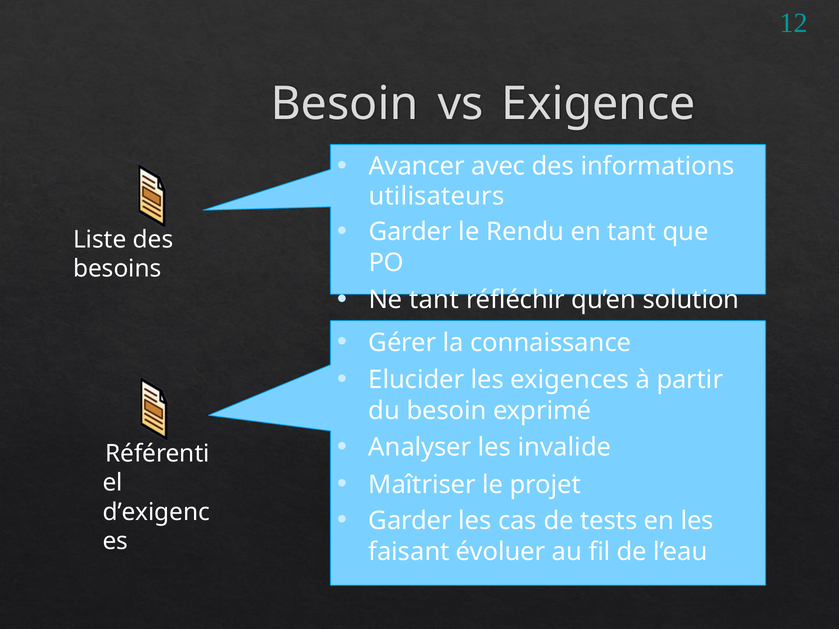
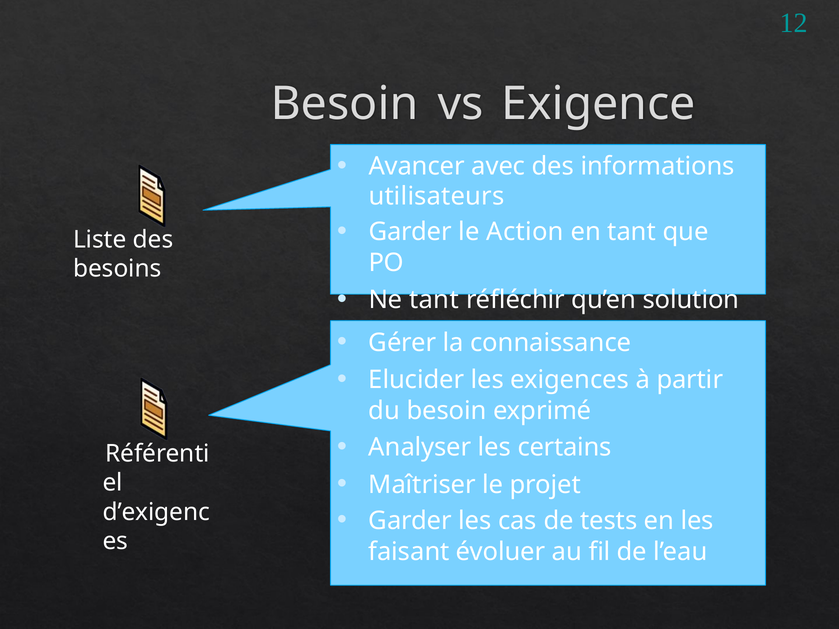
Rendu: Rendu -> Action
invalide: invalide -> certains
